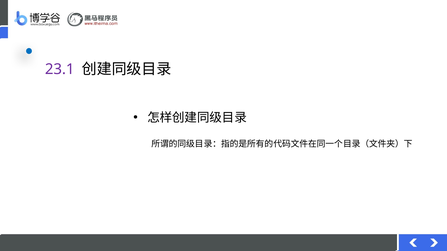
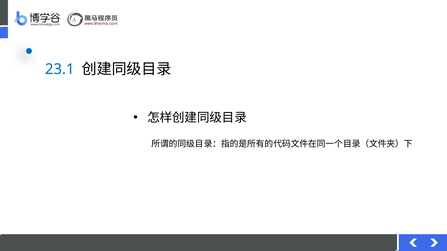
23.1 colour: purple -> blue
